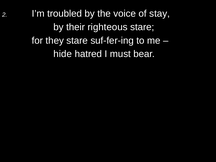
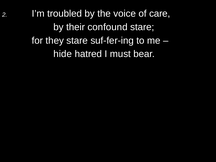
stay: stay -> care
righteous: righteous -> confound
